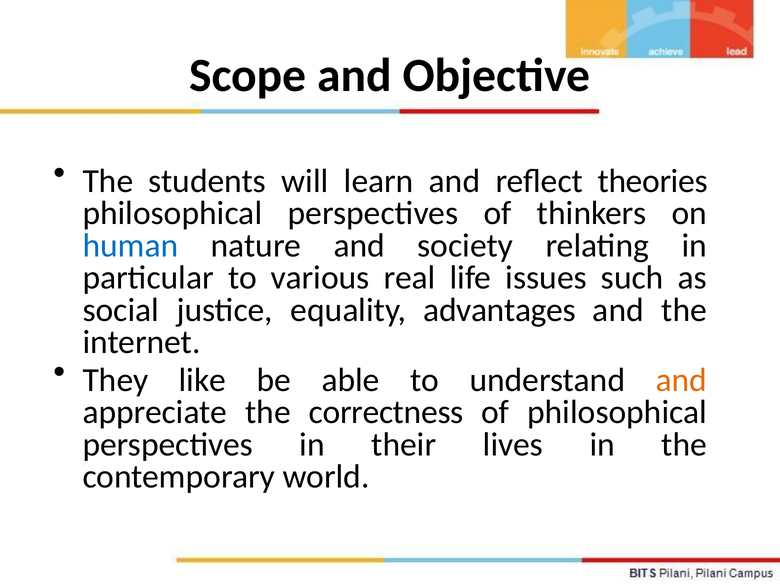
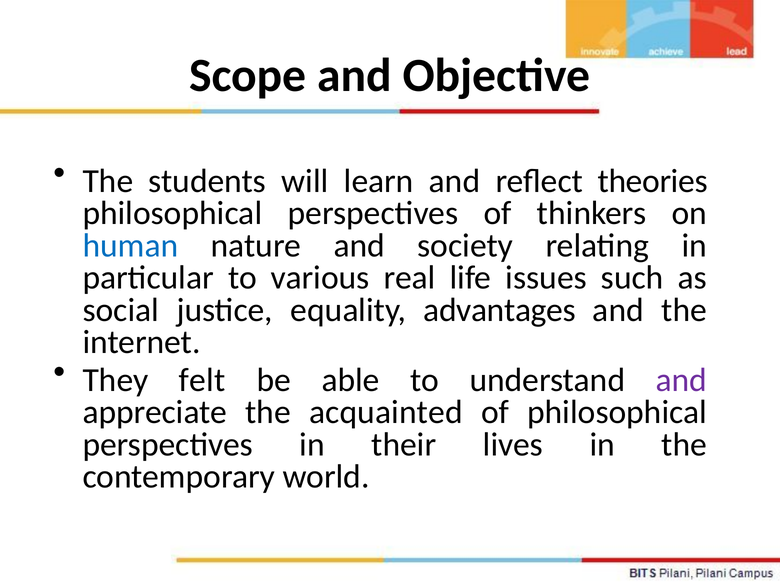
like: like -> felt
and at (681, 380) colour: orange -> purple
correctness: correctness -> acquainted
